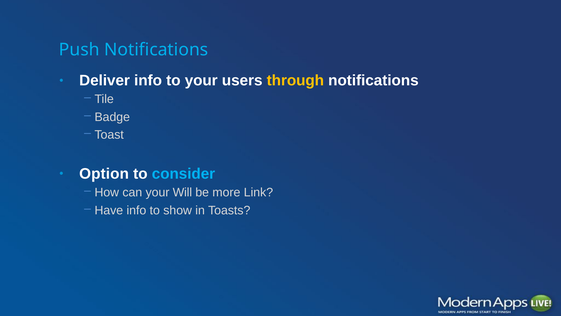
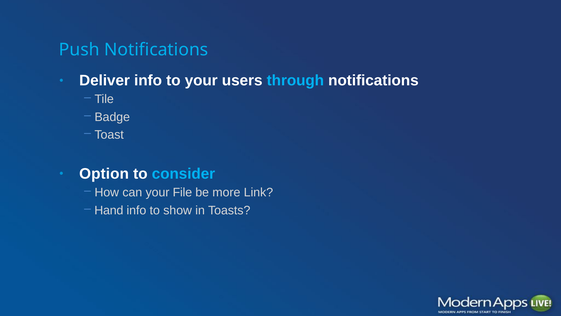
through colour: yellow -> light blue
Will: Will -> File
Have: Have -> Hand
